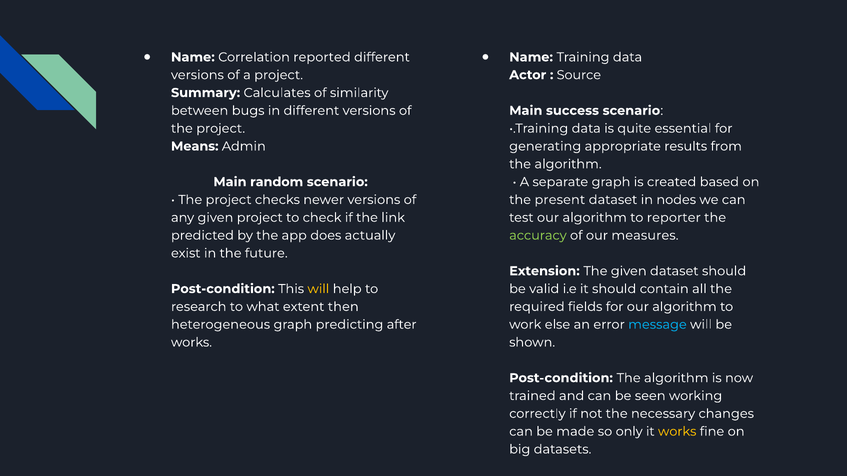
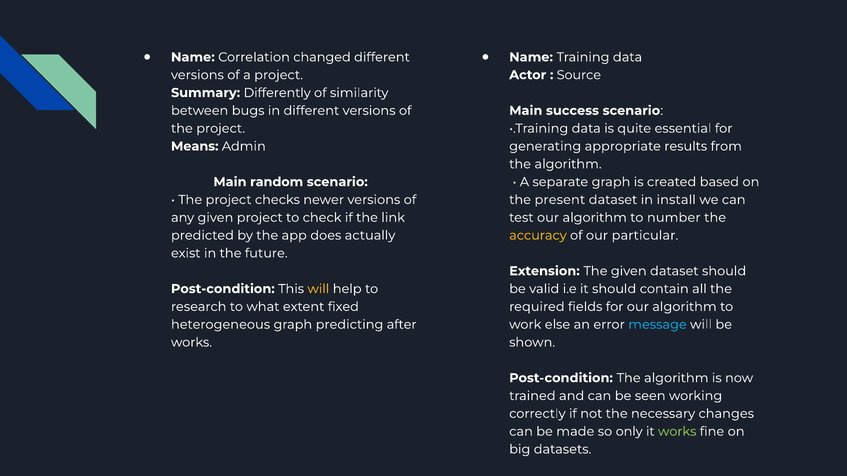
reported: reported -> changed
Calculates: Calculates -> Differently
nodes: nodes -> install
reporter: reporter -> number
accuracy colour: light green -> yellow
measures: measures -> particular
then: then -> fixed
works at (677, 432) colour: yellow -> light green
